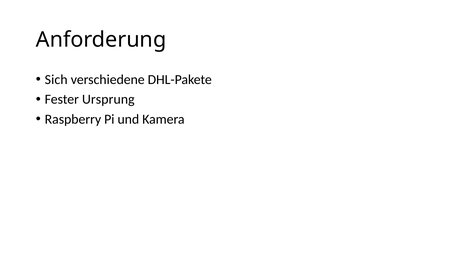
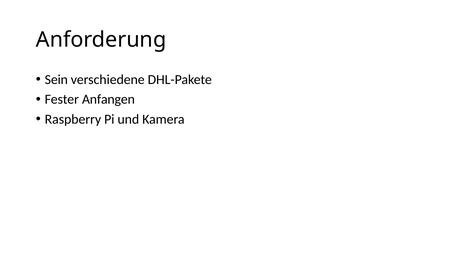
Sich: Sich -> Sein
Ursprung: Ursprung -> Anfangen
